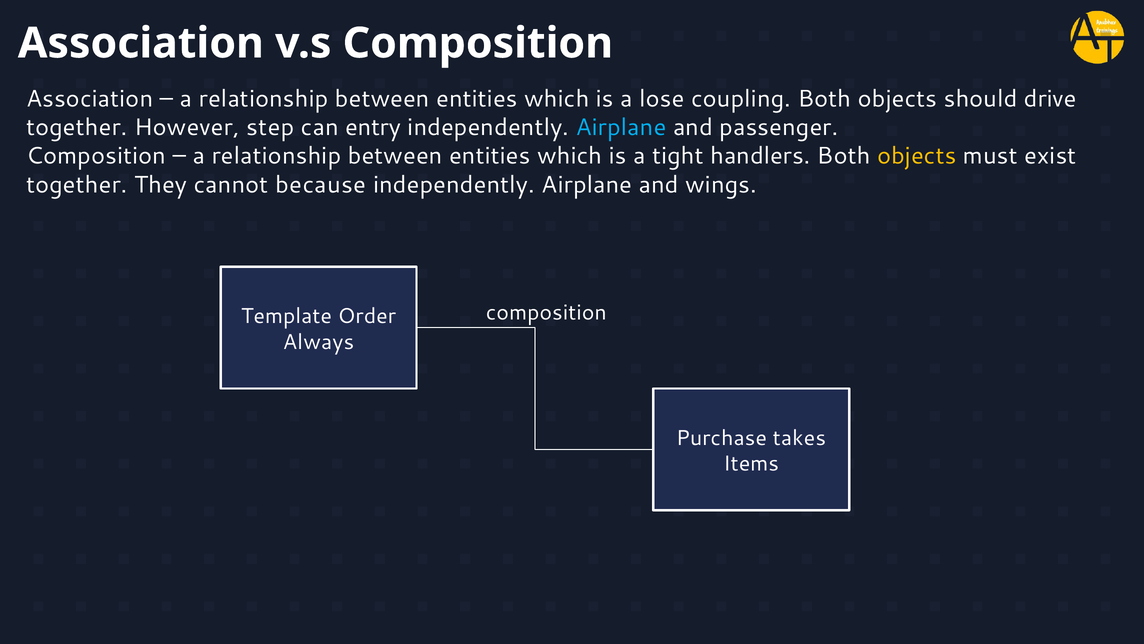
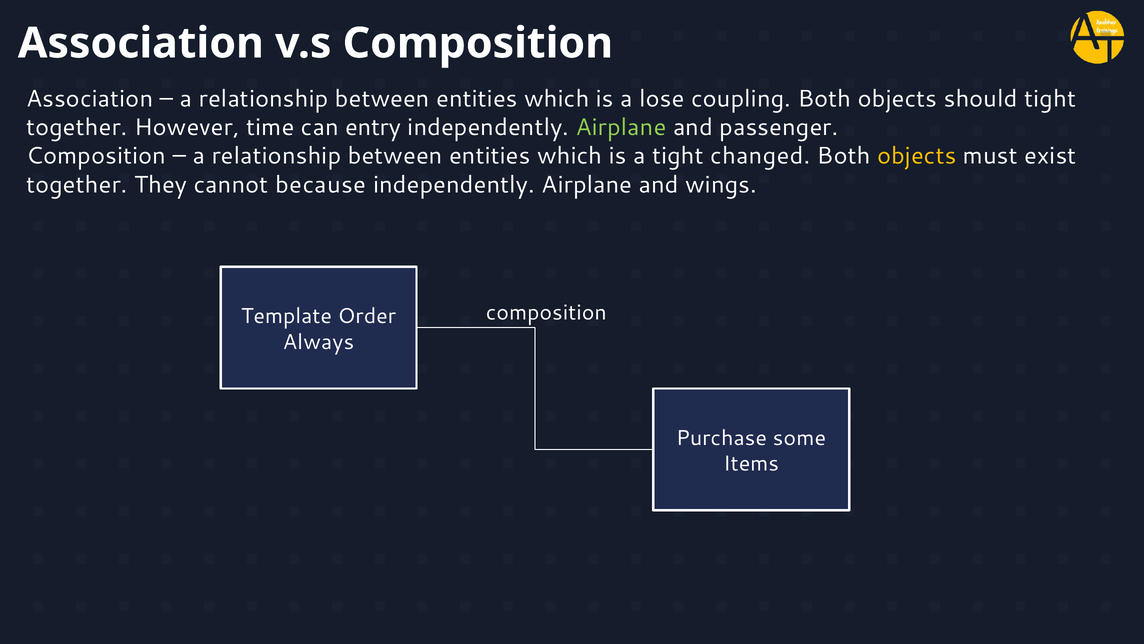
should drive: drive -> tight
step: step -> time
Airplane at (621, 127) colour: light blue -> light green
handlers: handlers -> changed
takes: takes -> some
